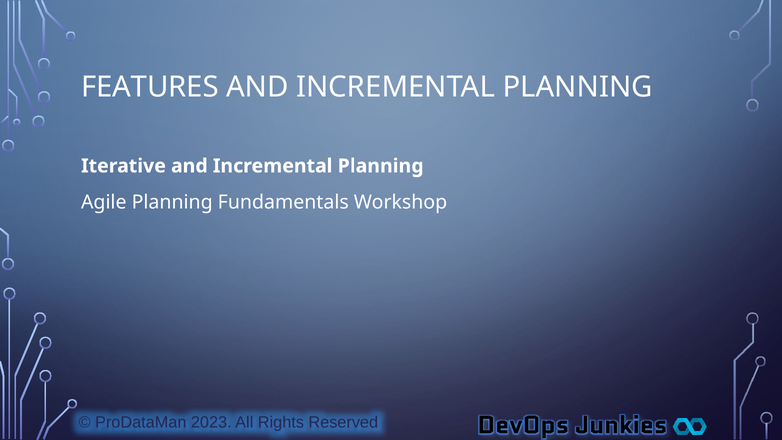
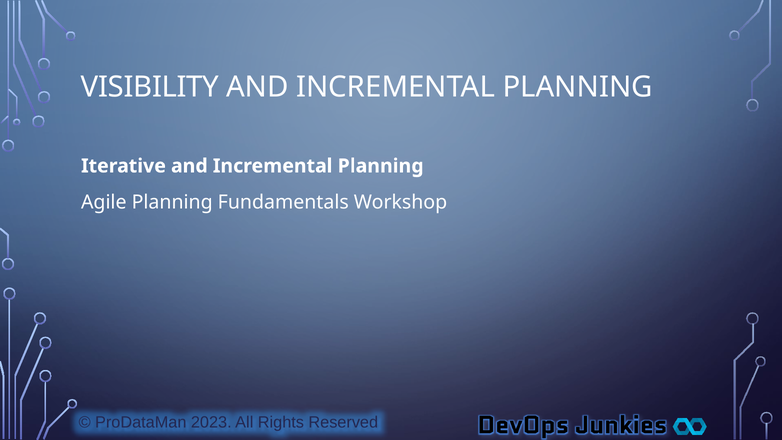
FEATURES: FEATURES -> VISIBILITY
